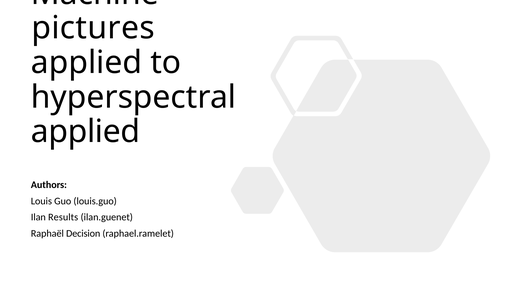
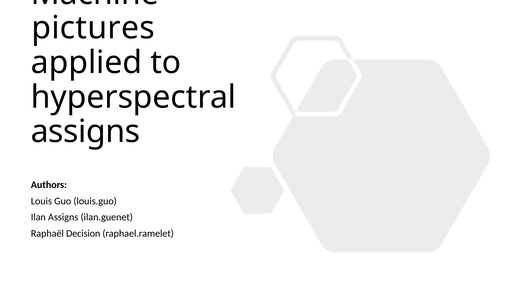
applied at (85, 131): applied -> assigns
Ilan Results: Results -> Assigns
